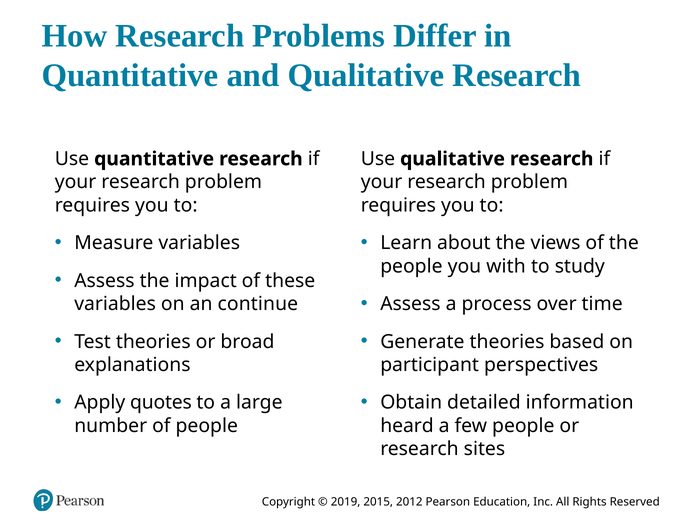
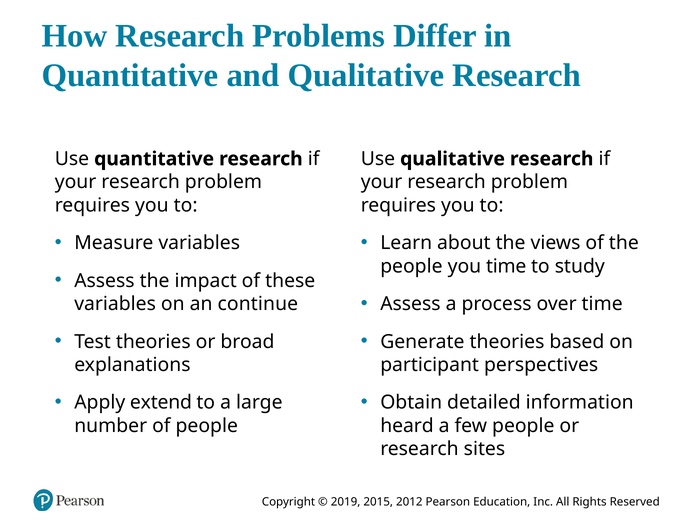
you with: with -> time
quotes: quotes -> extend
